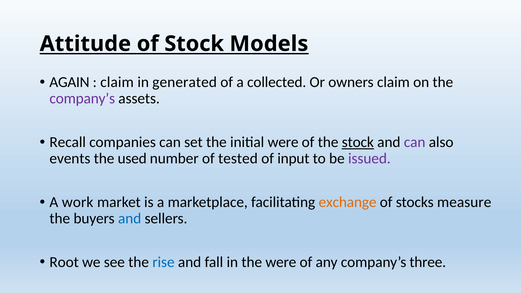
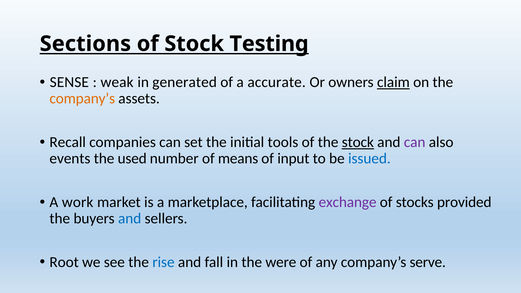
Attitude: Attitude -> Sections
Models: Models -> Testing
AGAIN: AGAIN -> SENSE
claim at (117, 82): claim -> weak
collected: collected -> accurate
claim at (393, 82) underline: none -> present
company’s at (82, 99) colour: purple -> orange
initial were: were -> tools
tested: tested -> means
issued colour: purple -> blue
exchange colour: orange -> purple
measure: measure -> provided
three: three -> serve
